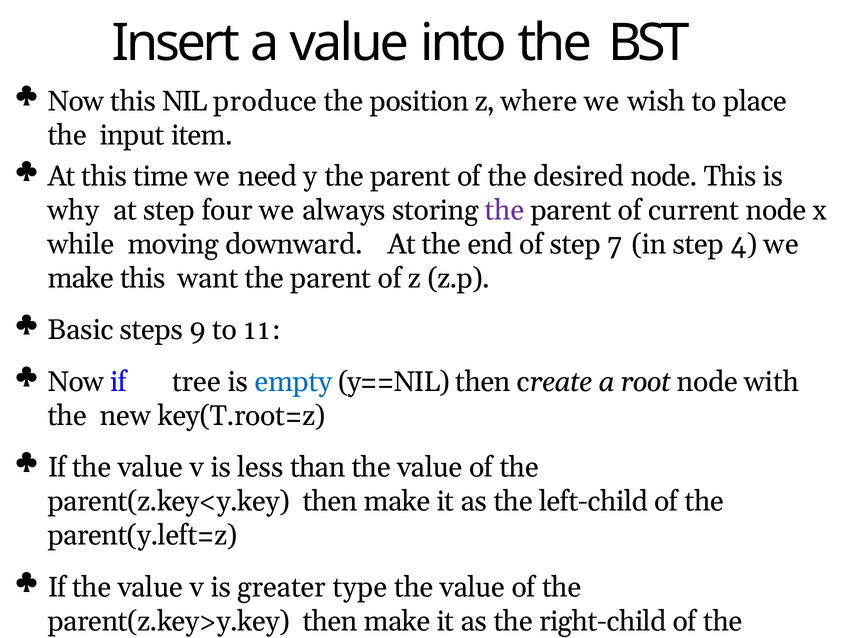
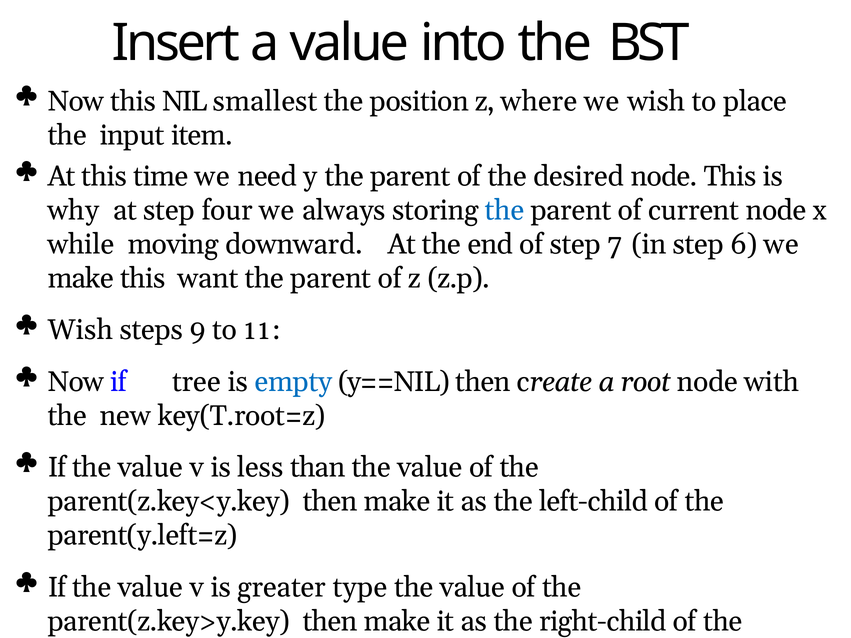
produce: produce -> smallest
the at (505, 210) colour: purple -> blue
4: 4 -> 6
Basic at (81, 330): Basic -> Wish
